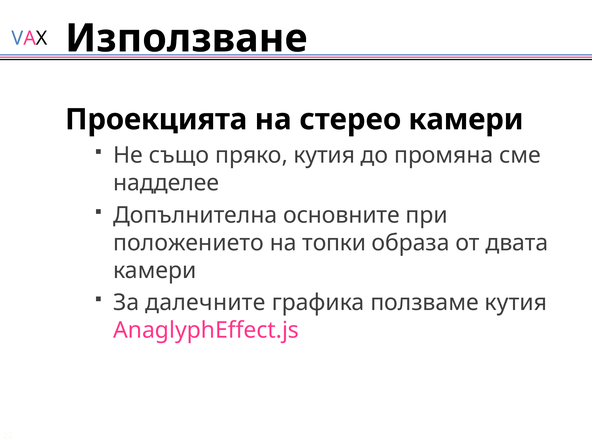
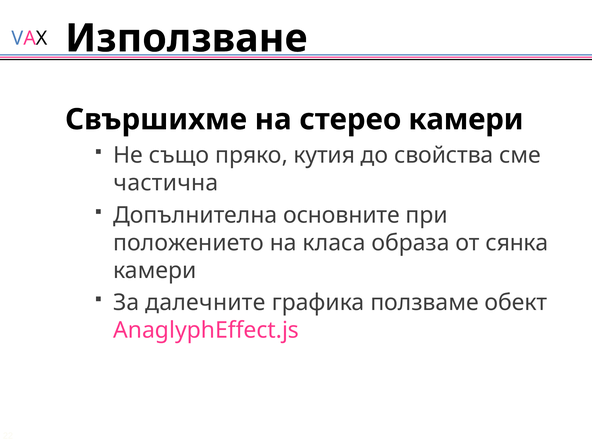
Проекцията: Проекцията -> Свършихме
промяна: промяна -> свойства
надделее: надделее -> частична
топки: топки -> класа
двата: двата -> сянка
ползваме кутия: кутия -> обект
